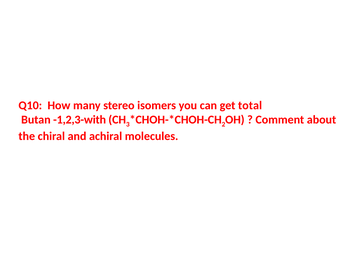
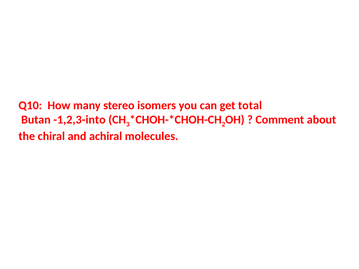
-1,2,3-with: -1,2,3-with -> -1,2,3-into
